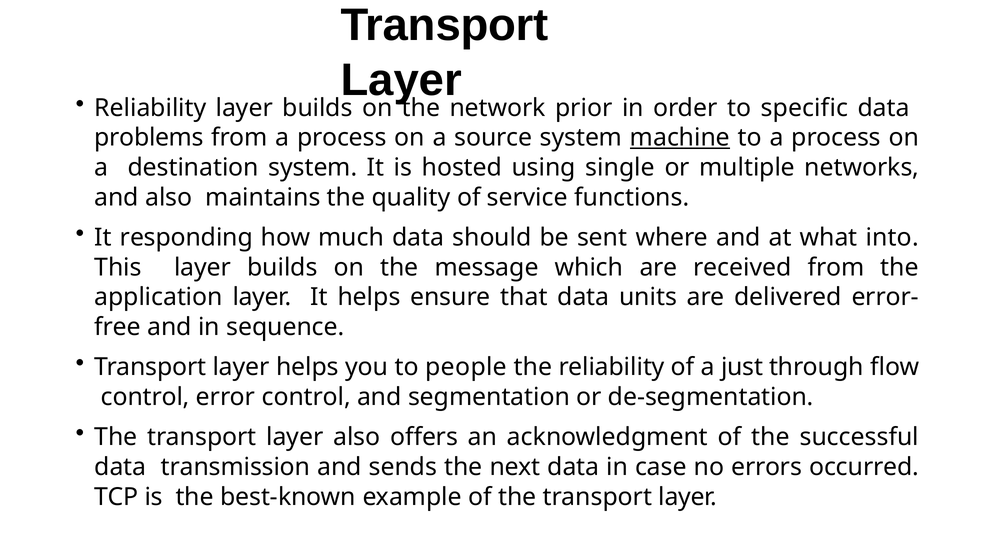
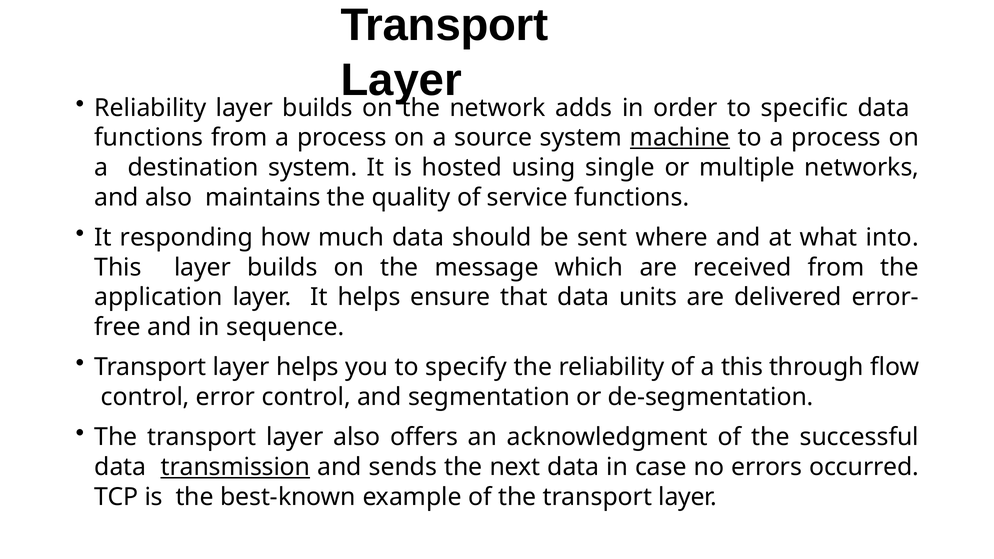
prior: prior -> adds
problems at (149, 138): problems -> functions
people: people -> specify
a just: just -> this
transmission underline: none -> present
